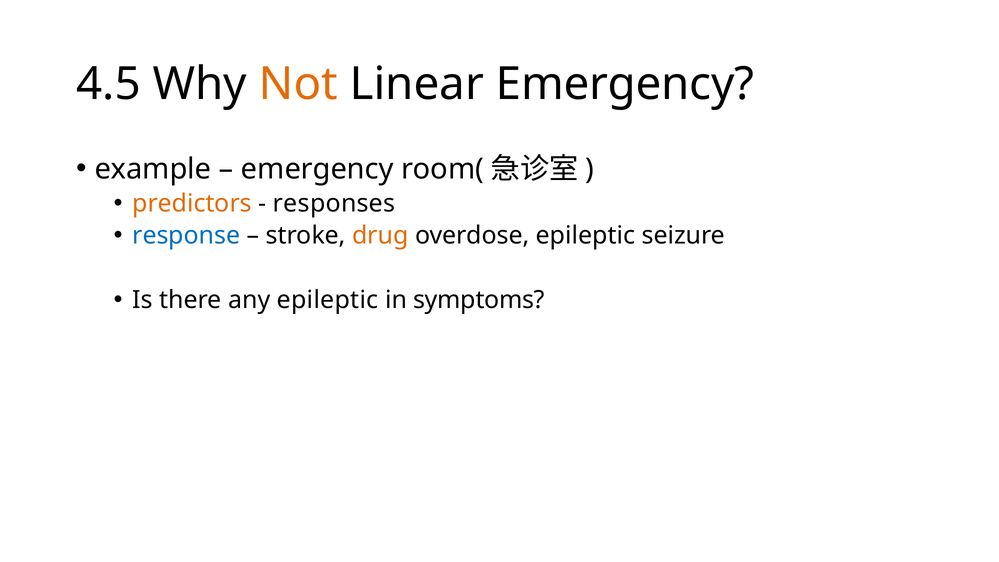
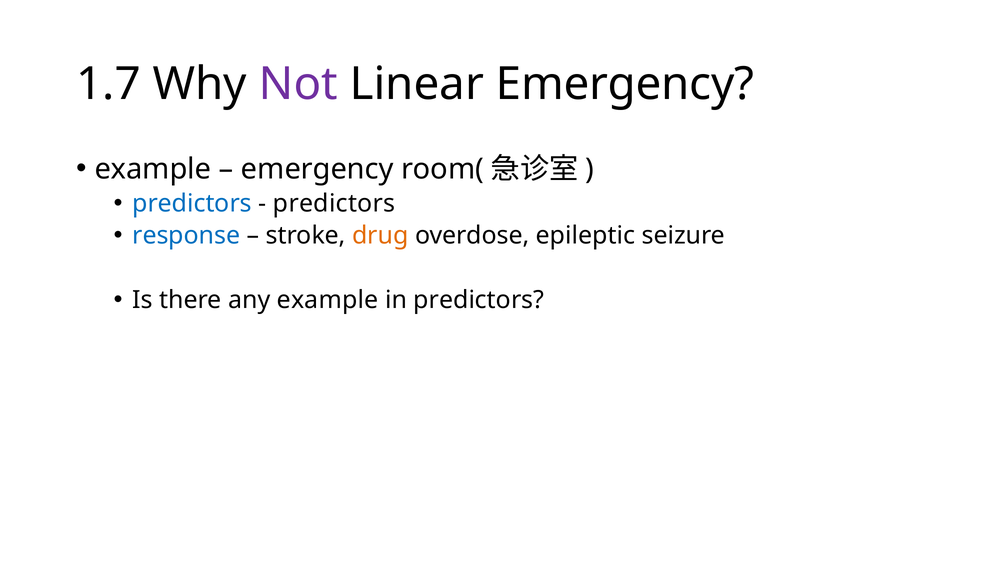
4.5: 4.5 -> 1.7
Not colour: orange -> purple
predictors at (192, 203) colour: orange -> blue
responses at (334, 203): responses -> predictors
any epileptic: epileptic -> example
in symptoms: symptoms -> predictors
